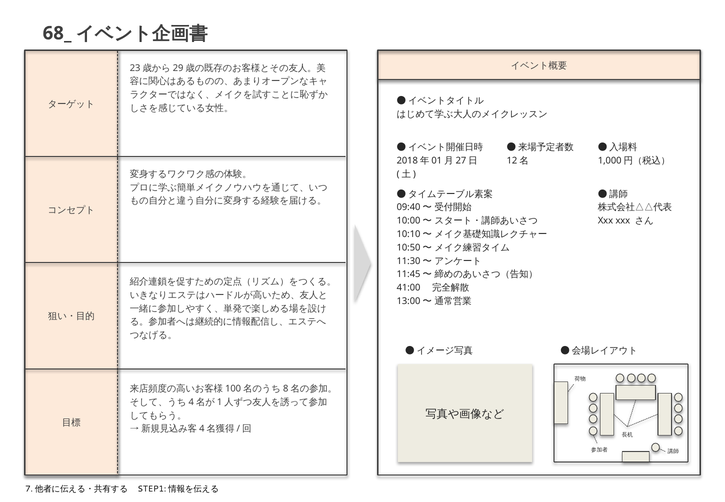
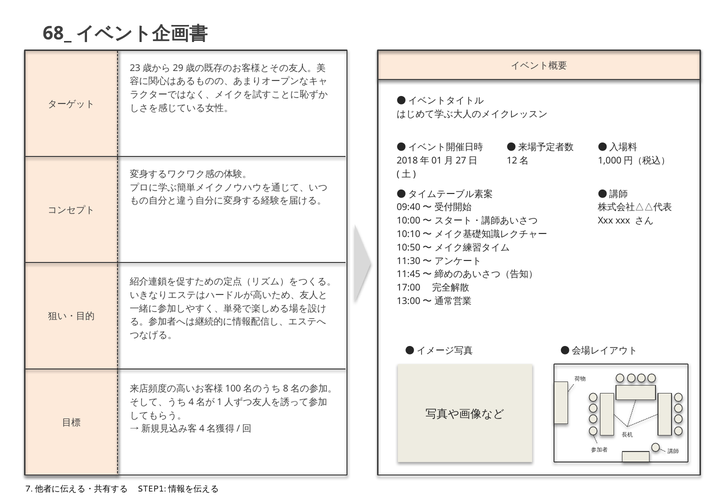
41:00: 41:00 -> 17:00
